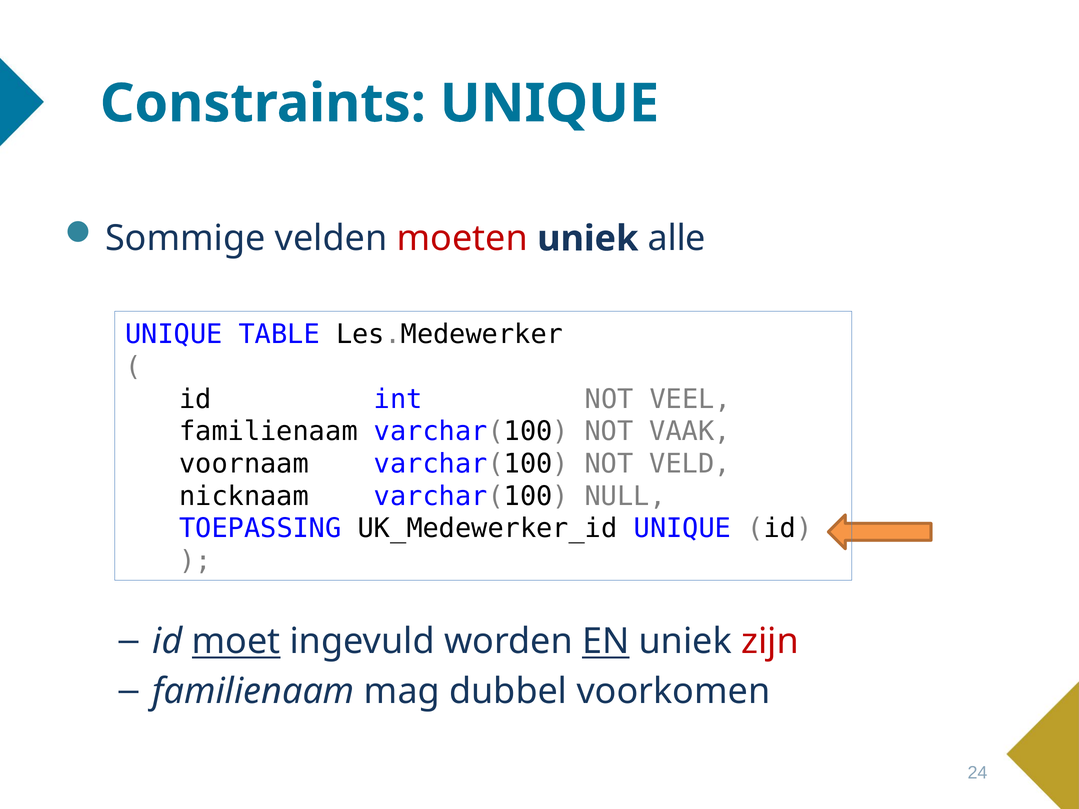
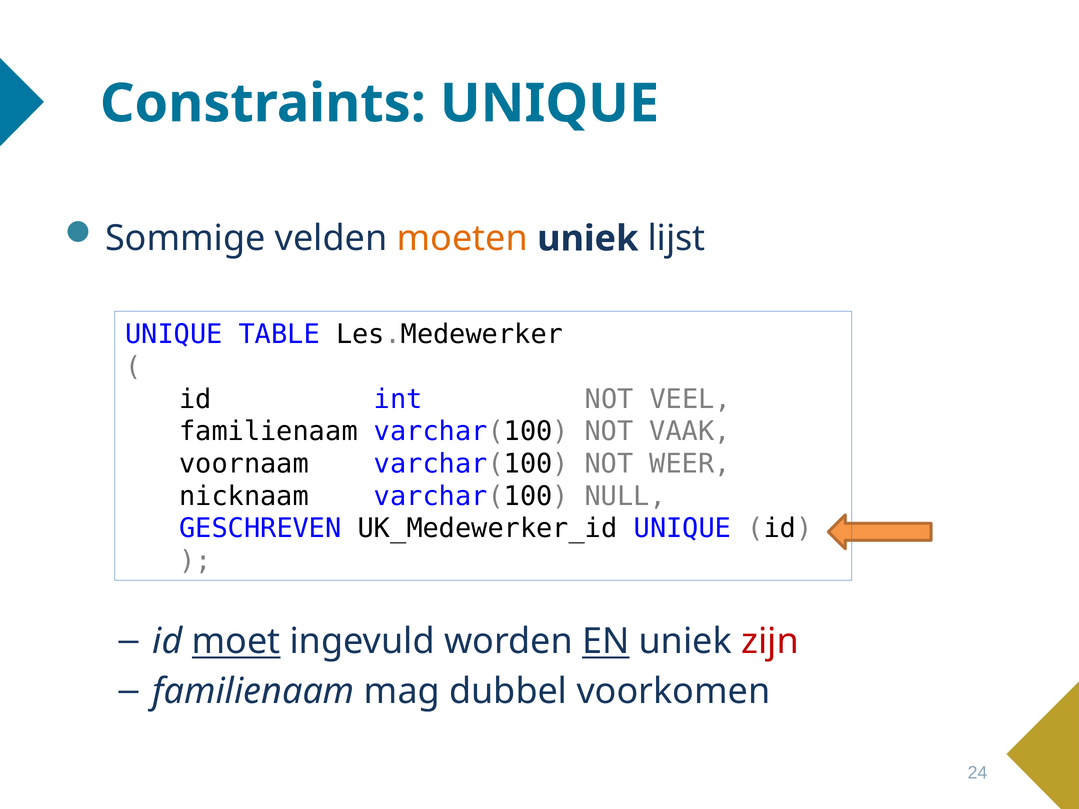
moeten colour: red -> orange
alle: alle -> lijst
VELD: VELD -> WEER
TOEPASSING: TOEPASSING -> GESCHREVEN
